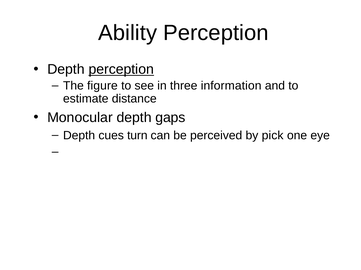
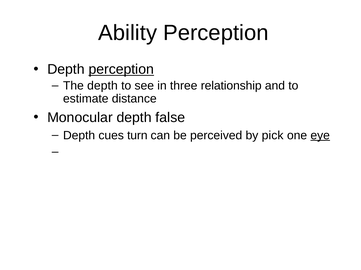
The figure: figure -> depth
information: information -> relationship
gaps: gaps -> false
eye underline: none -> present
